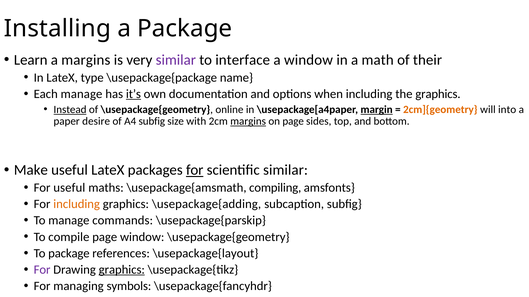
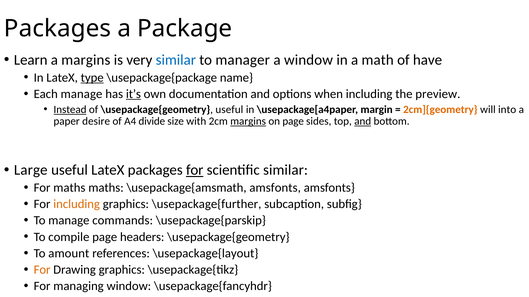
Installing at (57, 29): Installing -> Packages
similar at (176, 60) colour: purple -> blue
interface: interface -> manager
their: their -> have
type underline: none -> present
the graphics: graphics -> preview
\usepackage{geometry online: online -> useful
margin underline: present -> none
A4 subfig: subfig -> divide
and at (363, 122) underline: none -> present
Make: Make -> Large
For useful: useful -> maths
\usepackage{amsmath compiling: compiling -> amsfonts
\usepackage{adding: \usepackage{adding -> \usepackage{further
page window: window -> headers
To package: package -> amount
For at (42, 270) colour: purple -> orange
graphics at (122, 270) underline: present -> none
managing symbols: symbols -> window
